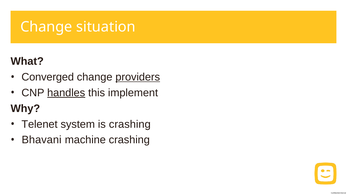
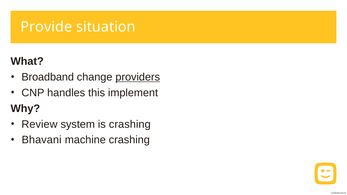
Change at (46, 27): Change -> Provide
Converged: Converged -> Broadband
handles underline: present -> none
Telenet: Telenet -> Review
